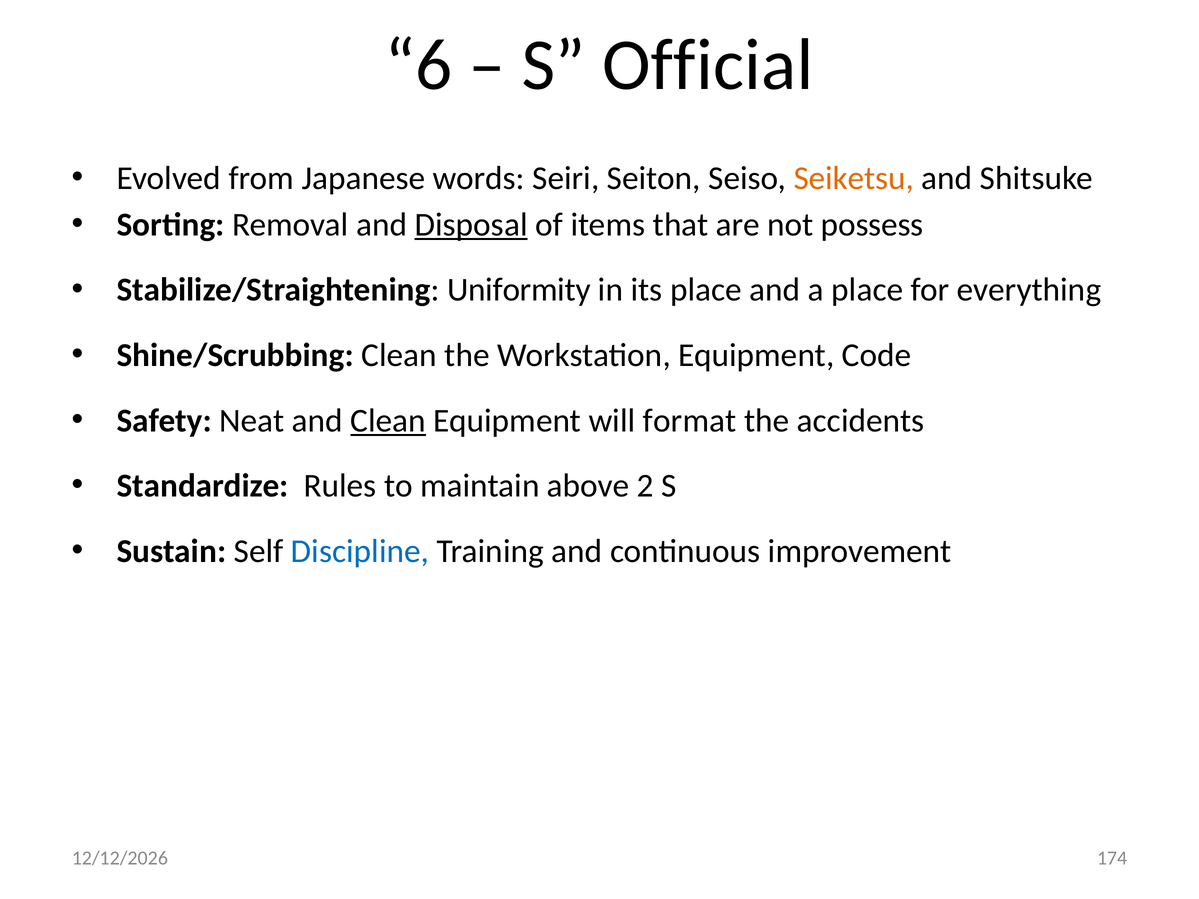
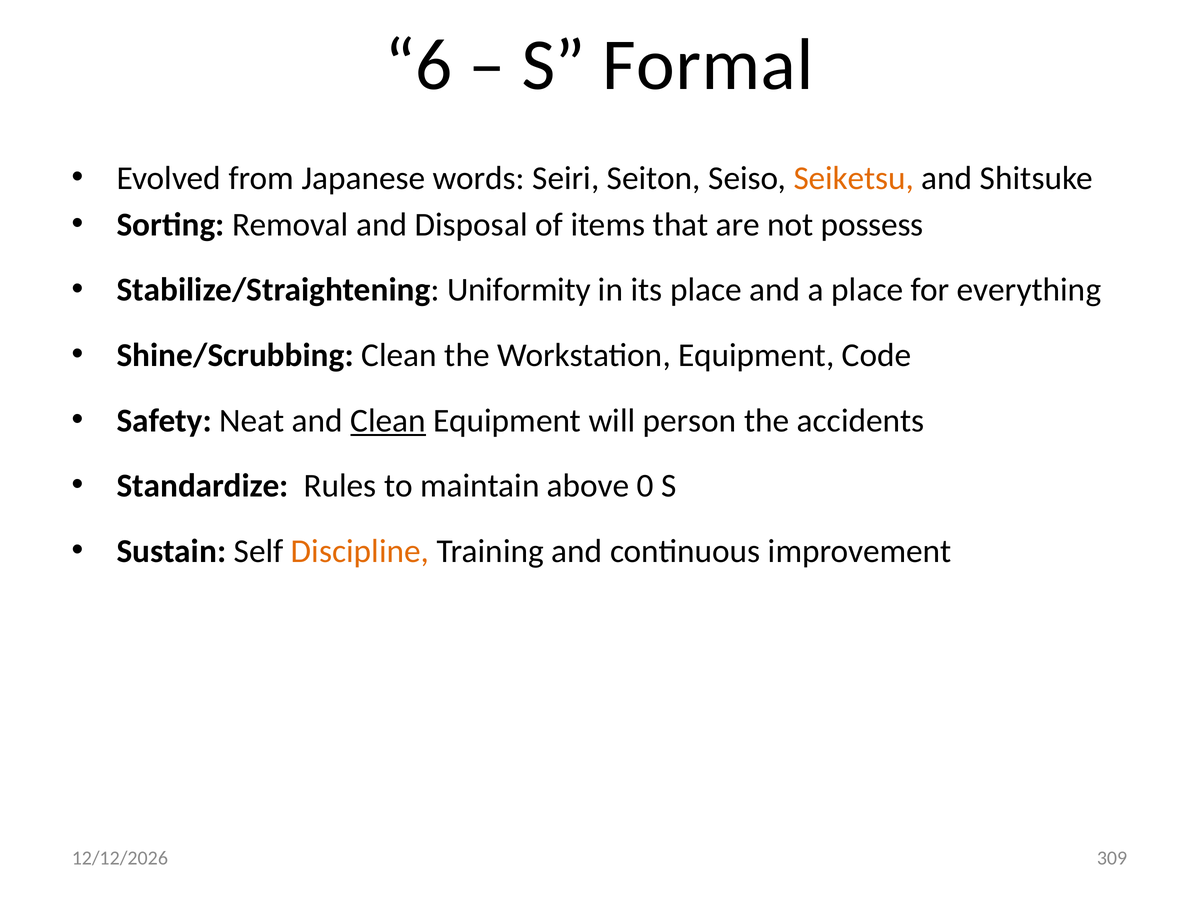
Official: Official -> Formal
Disposal underline: present -> none
format: format -> person
2: 2 -> 0
Discipline colour: blue -> orange
174: 174 -> 309
